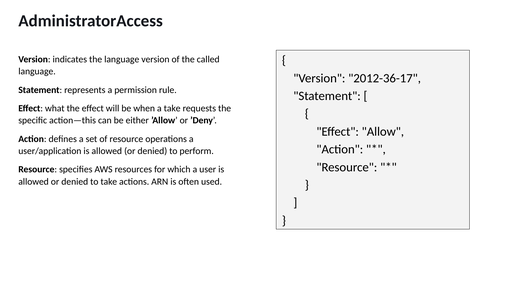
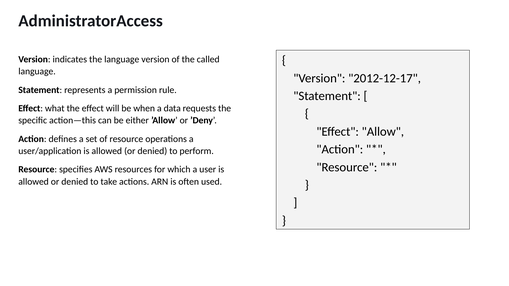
2012-36-17: 2012-36-17 -> 2012-12-17
a take: take -> data
